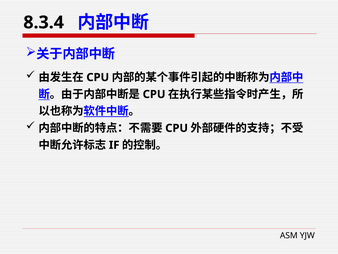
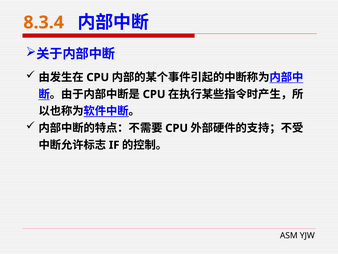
8.3.4 colour: black -> orange
